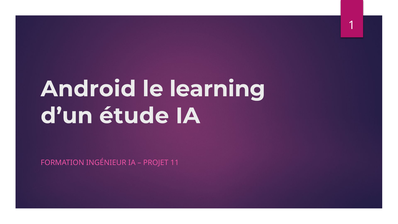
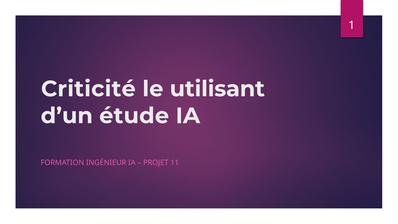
Android: Android -> Criticité
learning: learning -> utilisant
